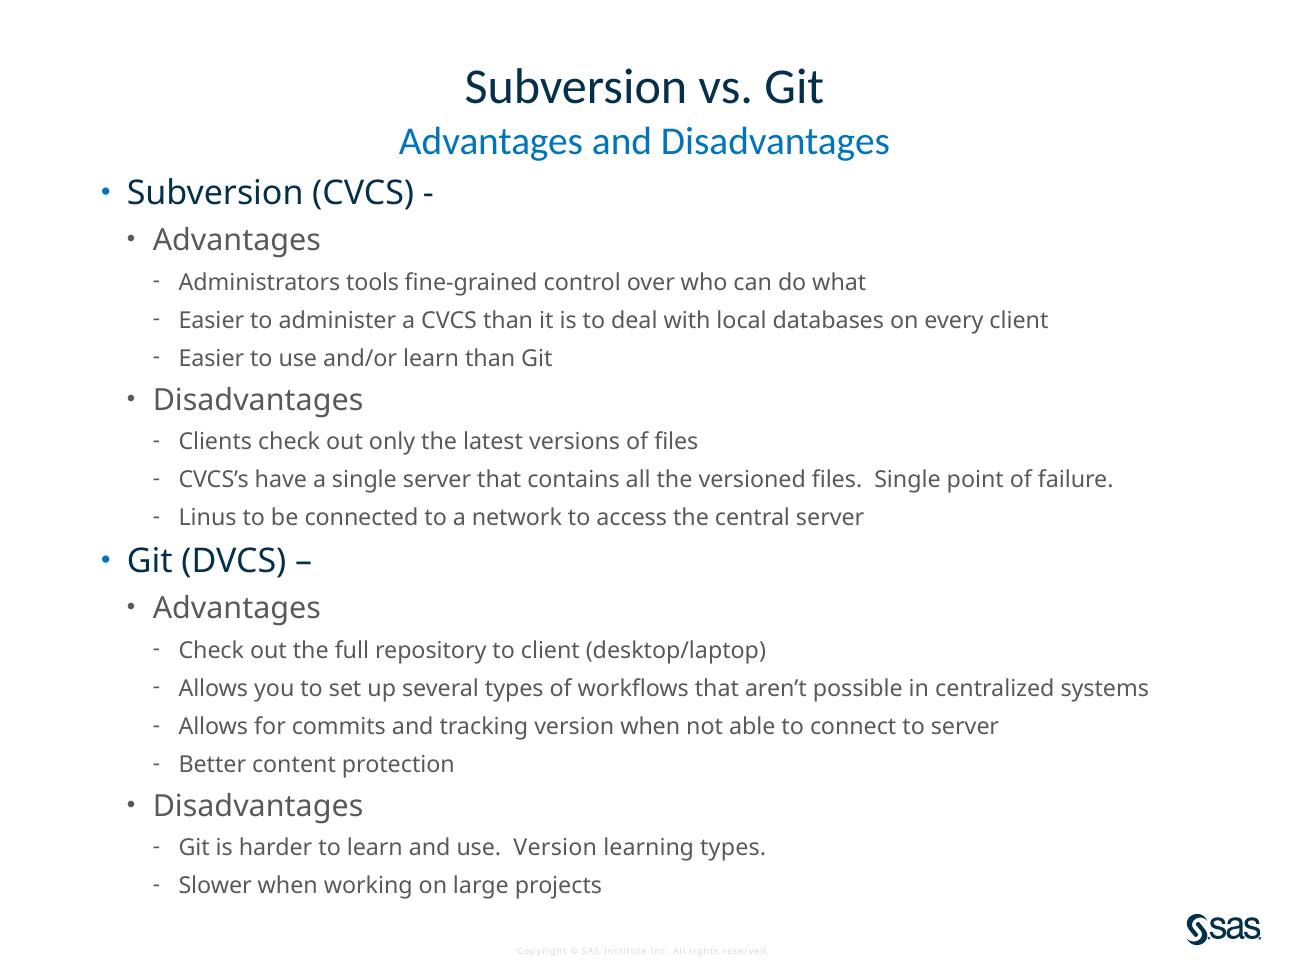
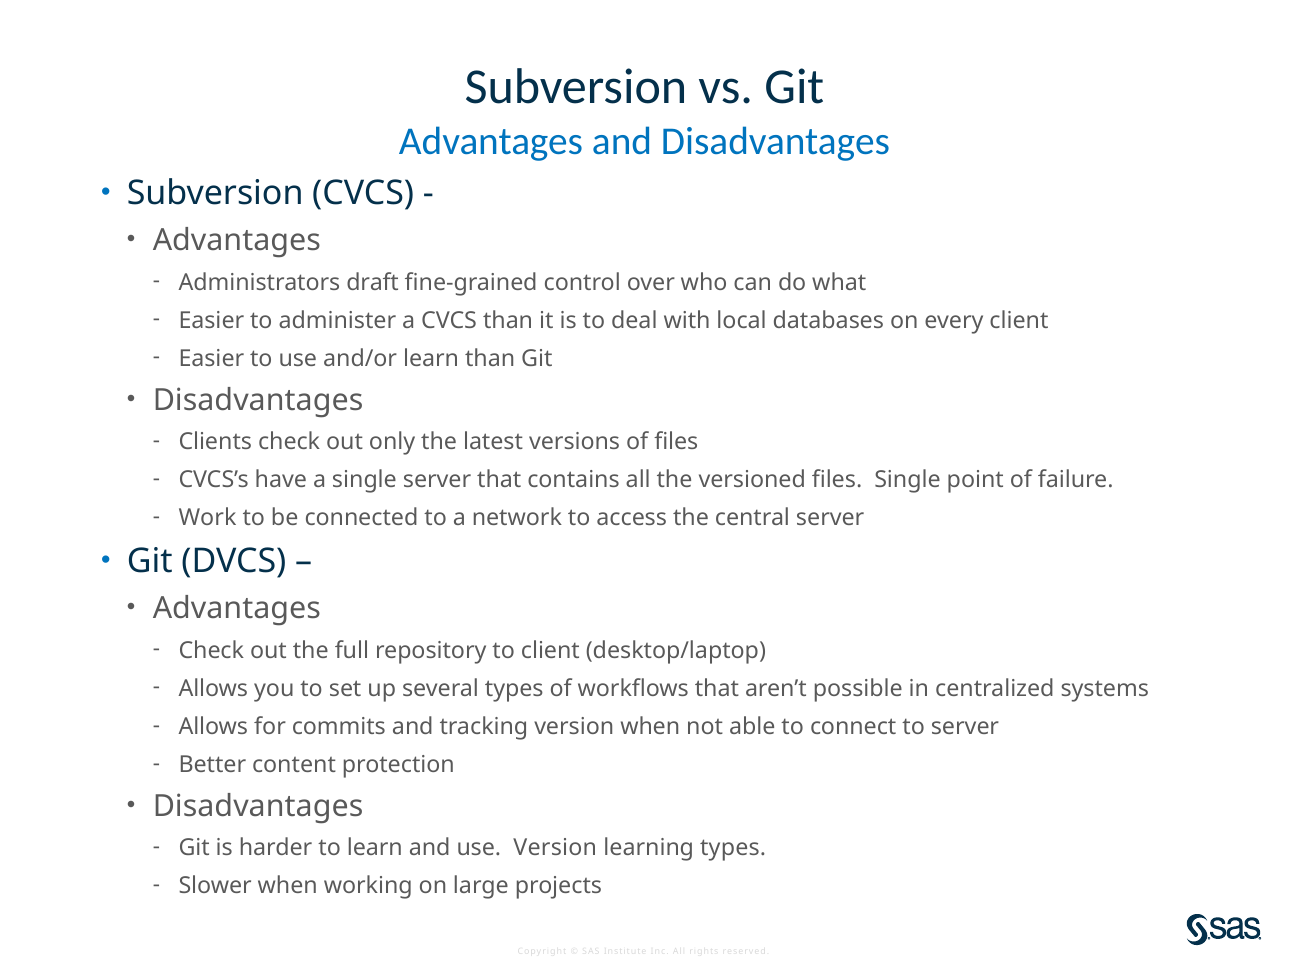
tools: tools -> draft
Linus: Linus -> Work
